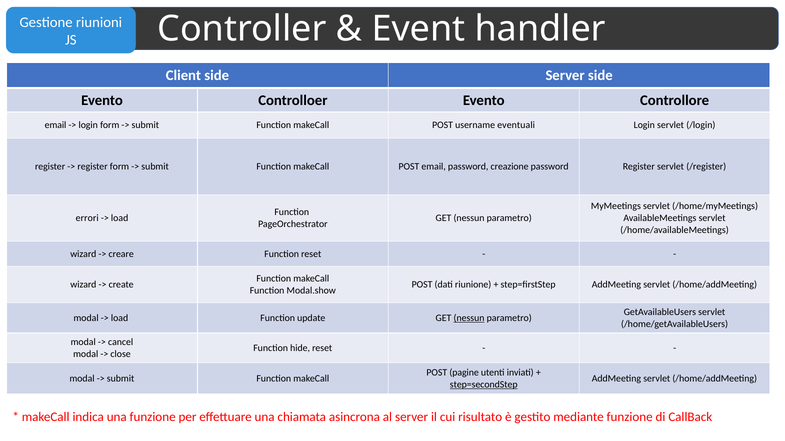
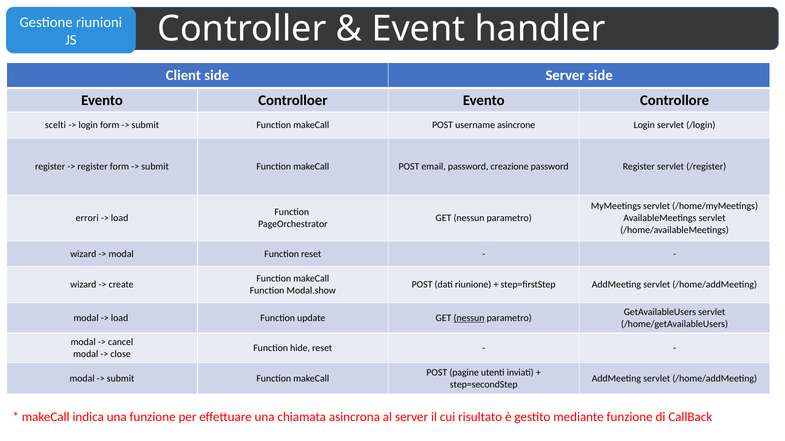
email at (56, 125): email -> scelti
eventuali: eventuali -> asincrone
creare at (121, 254): creare -> modal
step=secondStep underline: present -> none
